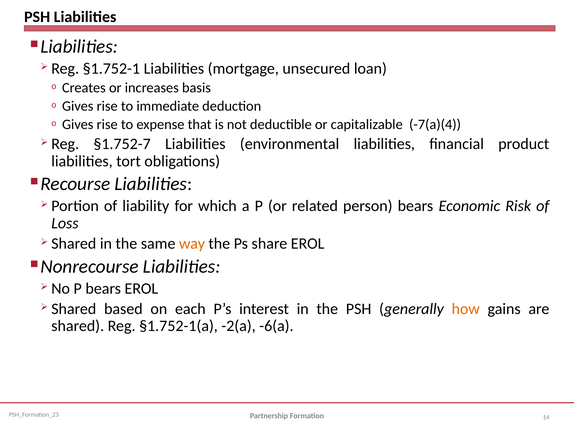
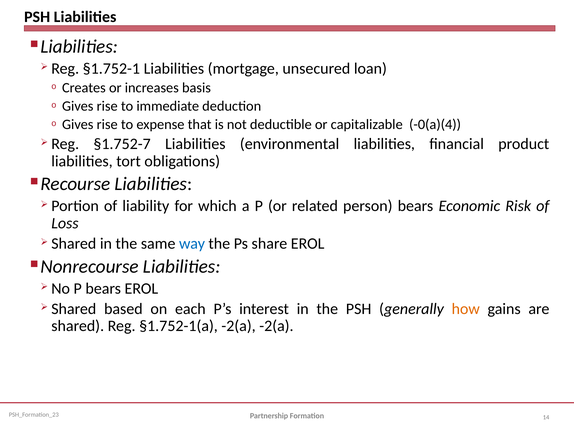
-7(a)(4: -7(a)(4 -> -0(a)(4
way colour: orange -> blue
-2(a -6(a: -6(a -> -2(a
